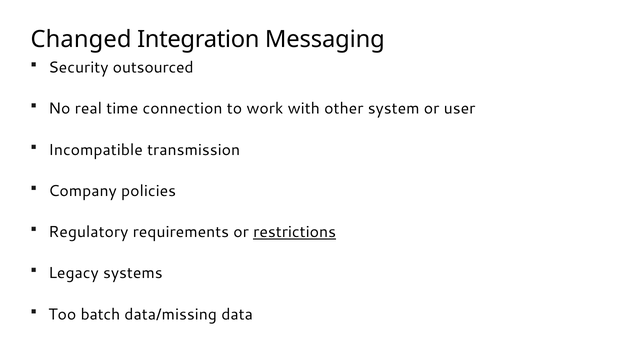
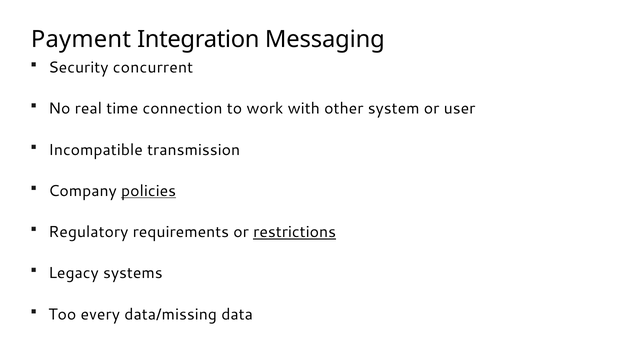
Changed: Changed -> Payment
outsourced: outsourced -> concurrent
policies underline: none -> present
batch: batch -> every
